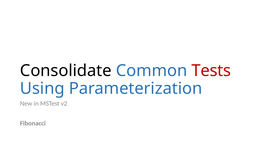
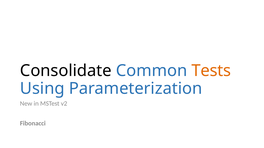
Tests colour: red -> orange
